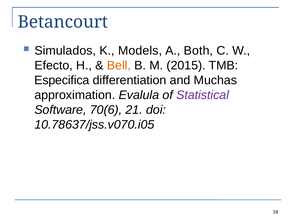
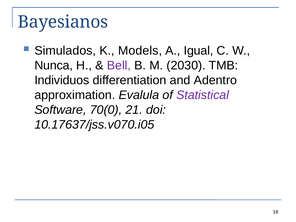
Betancourt: Betancourt -> Bayesianos
Both: Both -> Igual
Efecto: Efecto -> Nunca
Bell colour: orange -> purple
2015: 2015 -> 2030
Especifica: Especifica -> Individuos
Muchas: Muchas -> Adentro
70(6: 70(6 -> 70(0
10.78637/jss.v070.i05: 10.78637/jss.v070.i05 -> 10.17637/jss.v070.i05
